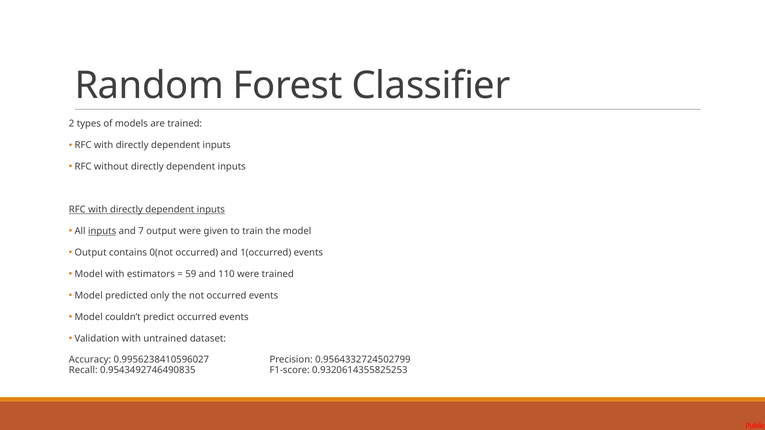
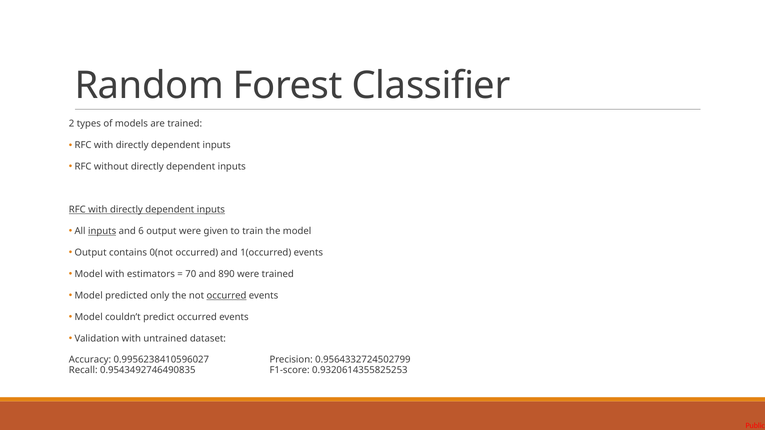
7: 7 -> 6
59: 59 -> 70
110: 110 -> 890
occurred at (227, 296) underline: none -> present
